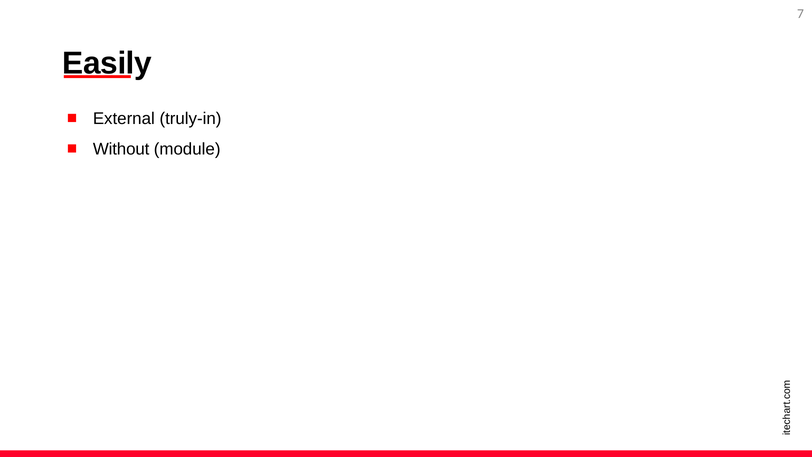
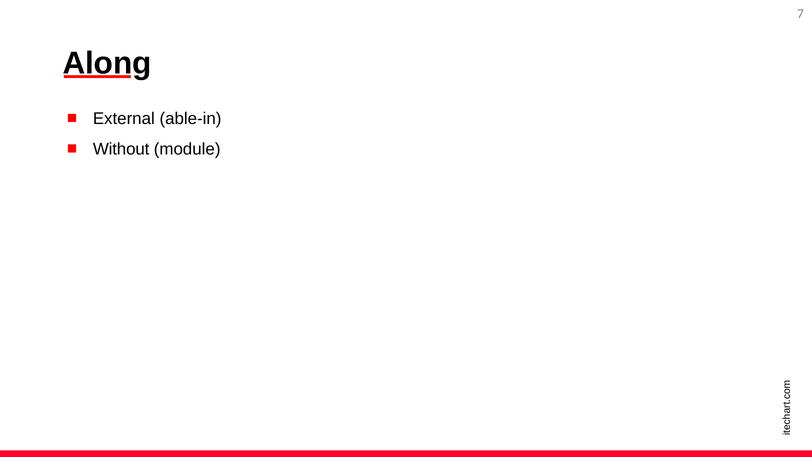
Easily: Easily -> Along
truly-in: truly-in -> able-in
